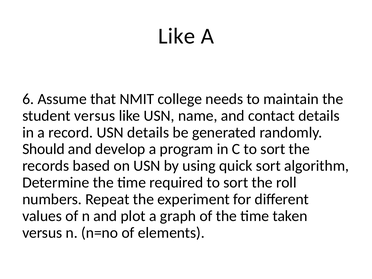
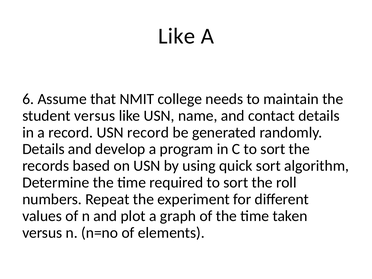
USN details: details -> record
Should at (44, 149): Should -> Details
